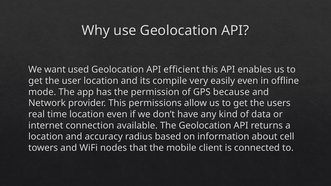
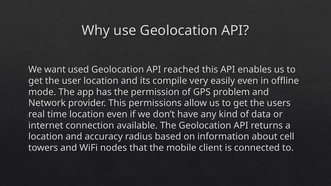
efficient: efficient -> reached
because: because -> problem
